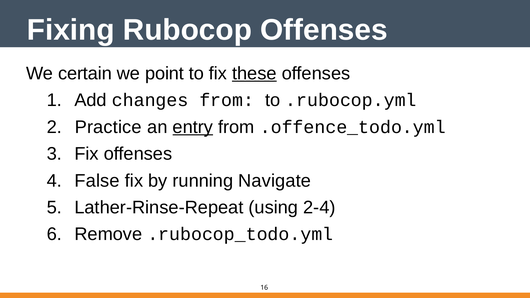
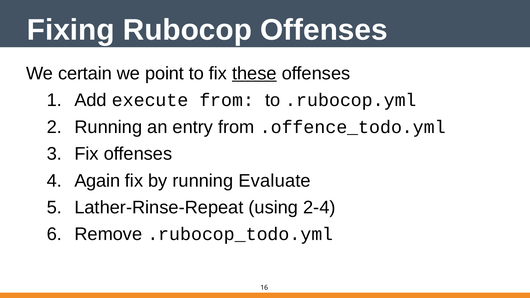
changes: changes -> execute
Practice at (108, 127): Practice -> Running
entry underline: present -> none
False: False -> Again
Navigate: Navigate -> Evaluate
